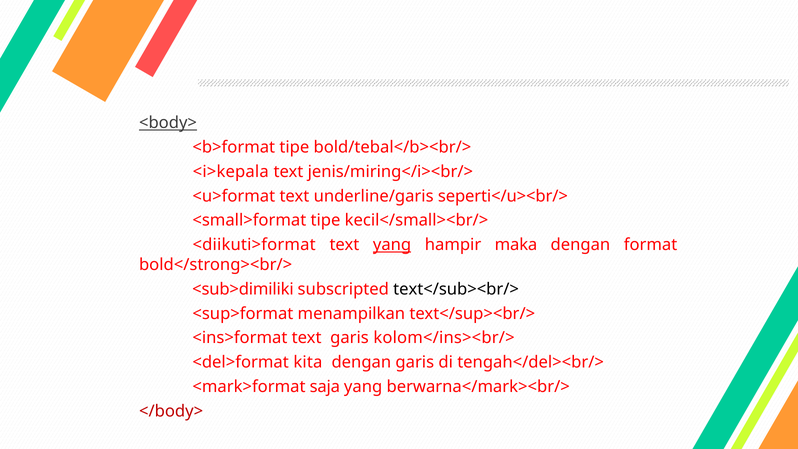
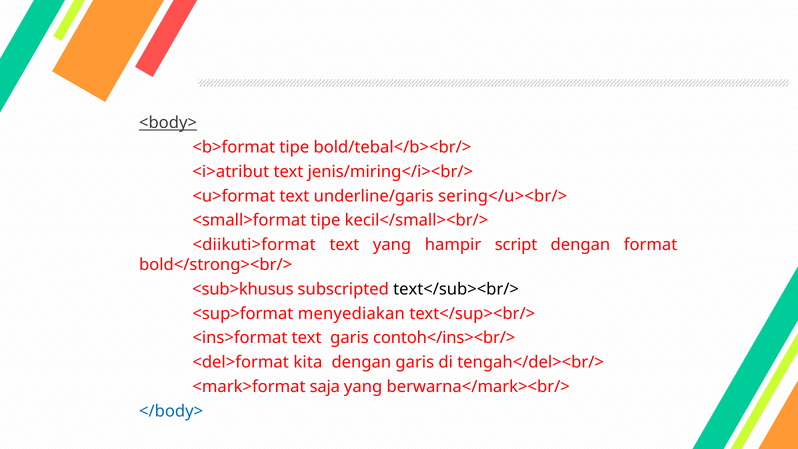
<i>kepala: <i>kepala -> <i>atribut
seperti</u><br/>: seperti</u><br/> -> sering</u><br/>
yang at (392, 245) underline: present -> none
maka: maka -> script
<sub>dimiliki: <sub>dimiliki -> <sub>khusus
menampilkan: menampilkan -> menyediakan
kolom</ins><br/>: kolom</ins><br/> -> contoh</ins><br/>
</body> colour: red -> blue
